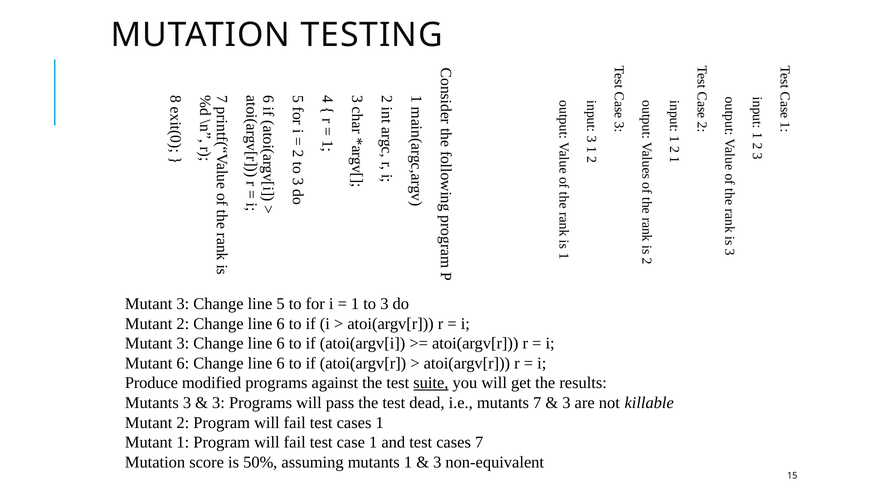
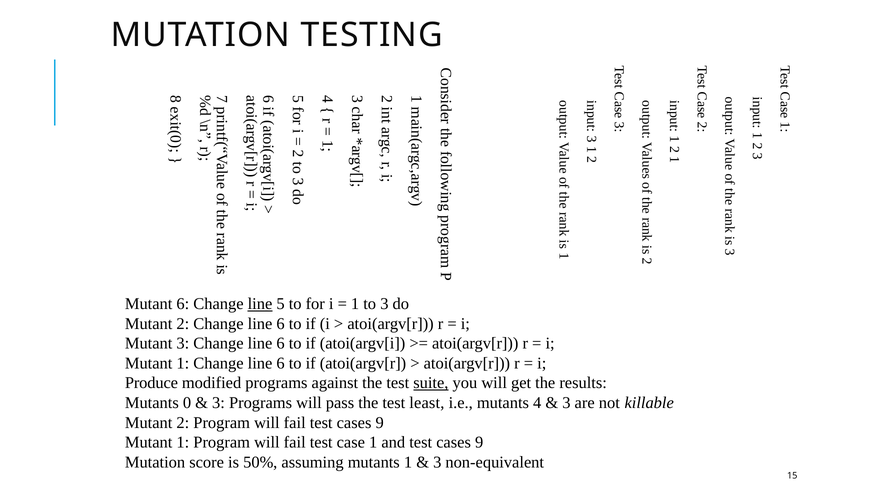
3 at (183, 304): 3 -> 6
line at (260, 304) underline: none -> present
6 at (183, 363): 6 -> 1
Mutants 3: 3 -> 0
dead: dead -> least
mutants 7: 7 -> 4
fail test cases 1: 1 -> 9
and test cases 7: 7 -> 9
